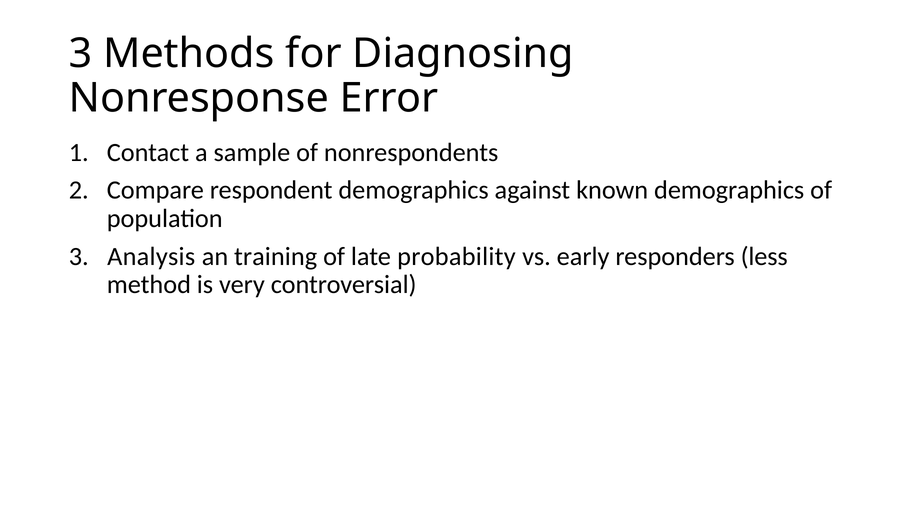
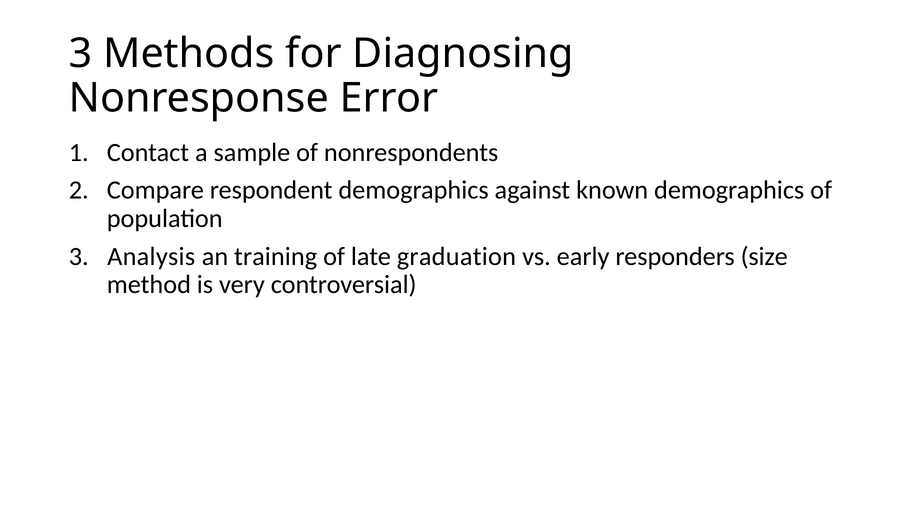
probability: probability -> graduation
less: less -> size
